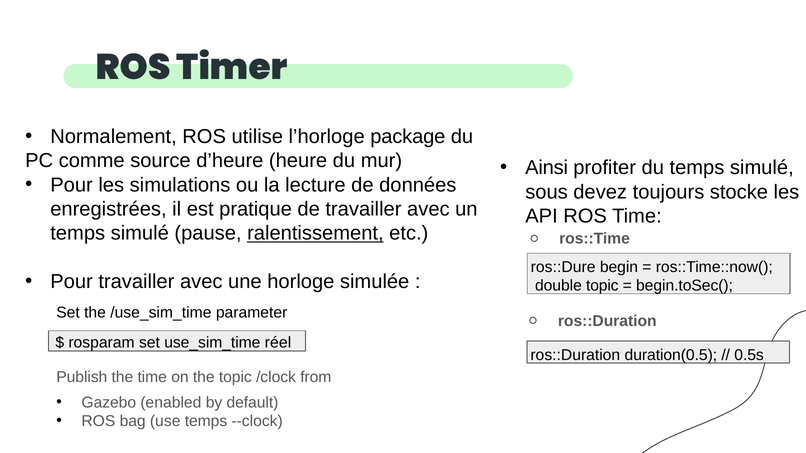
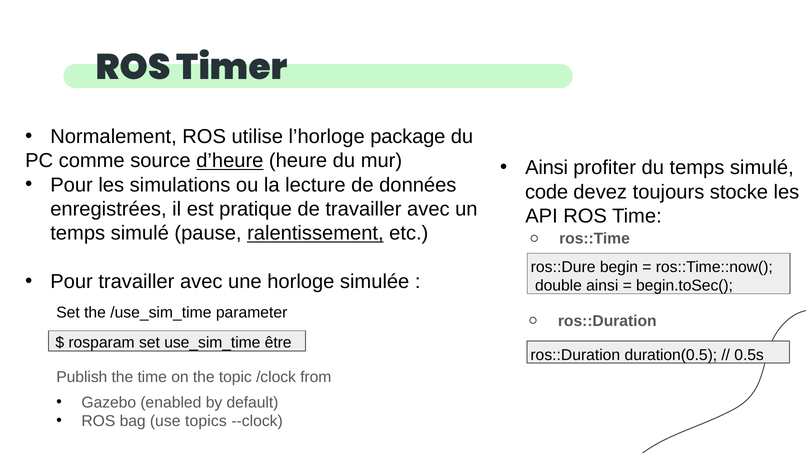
d’heure underline: none -> present
sous: sous -> code
double topic: topic -> ainsi
réel: réel -> être
use temps: temps -> topics
